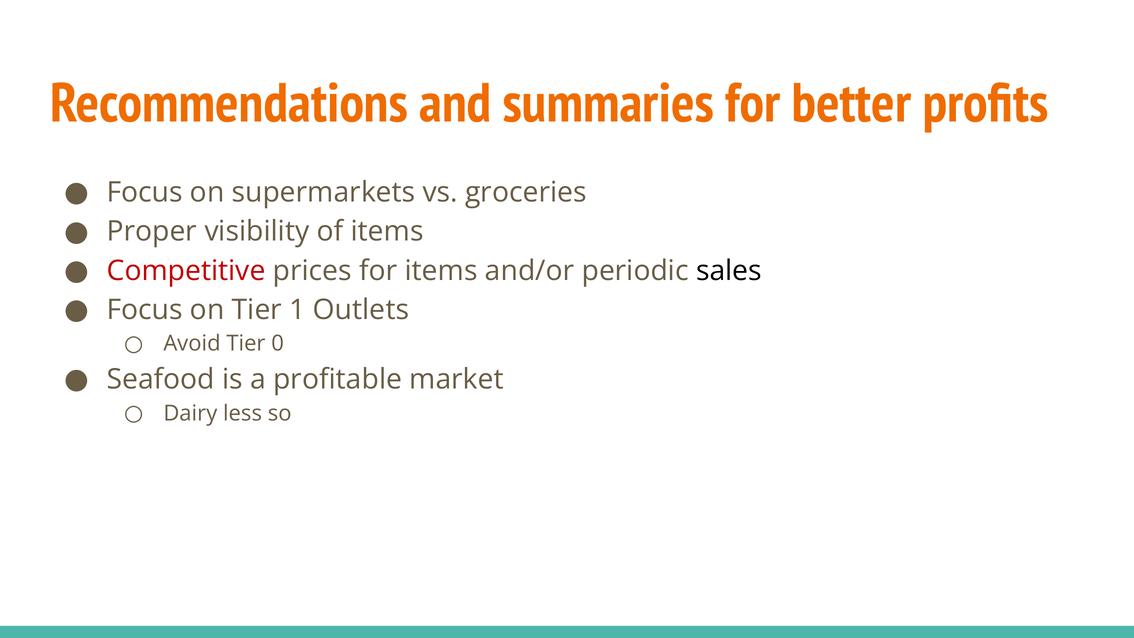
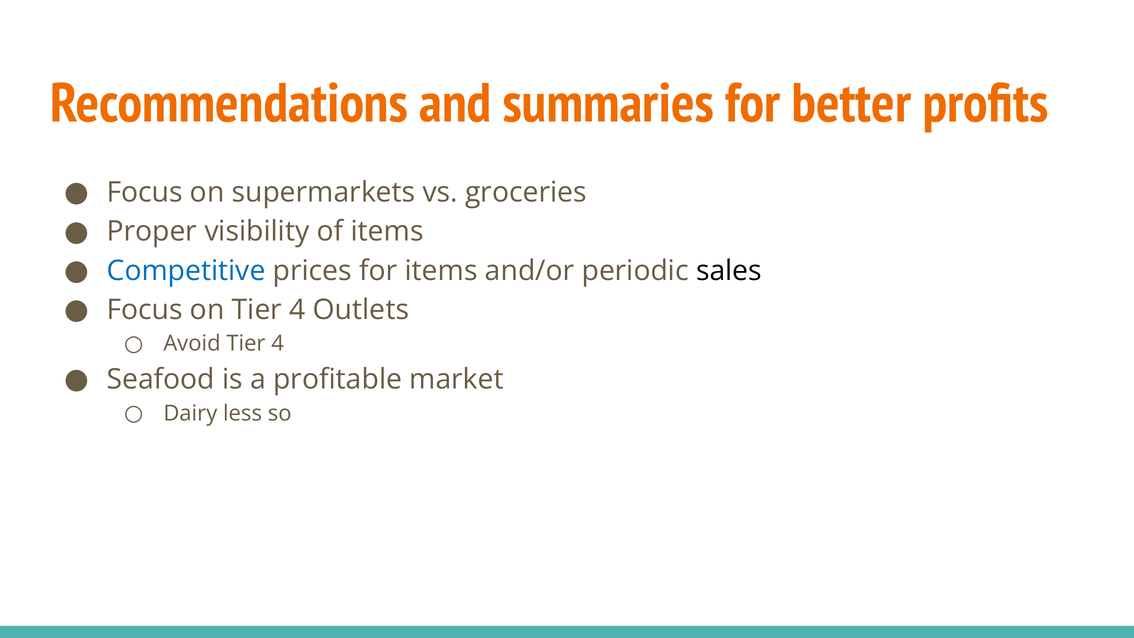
Competitive colour: red -> blue
on Tier 1: 1 -> 4
Avoid Tier 0: 0 -> 4
